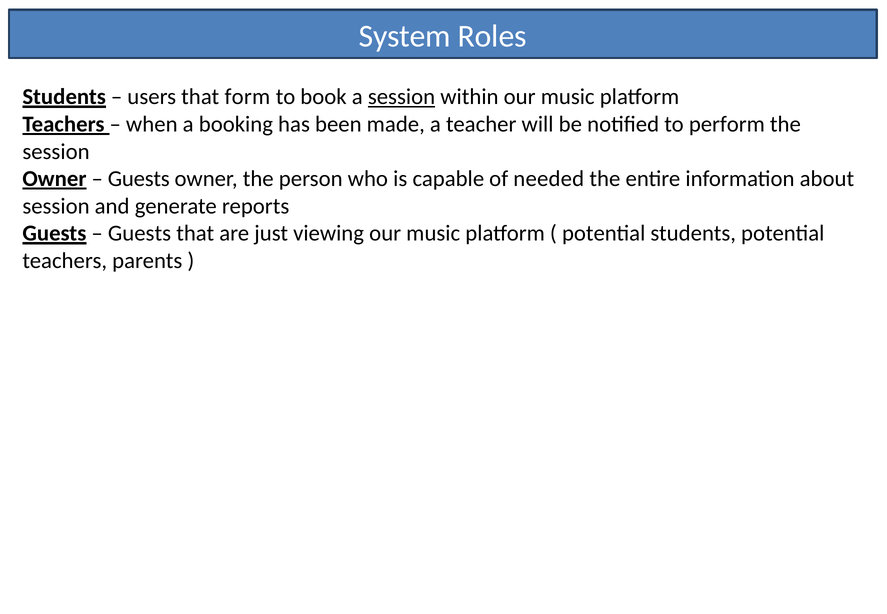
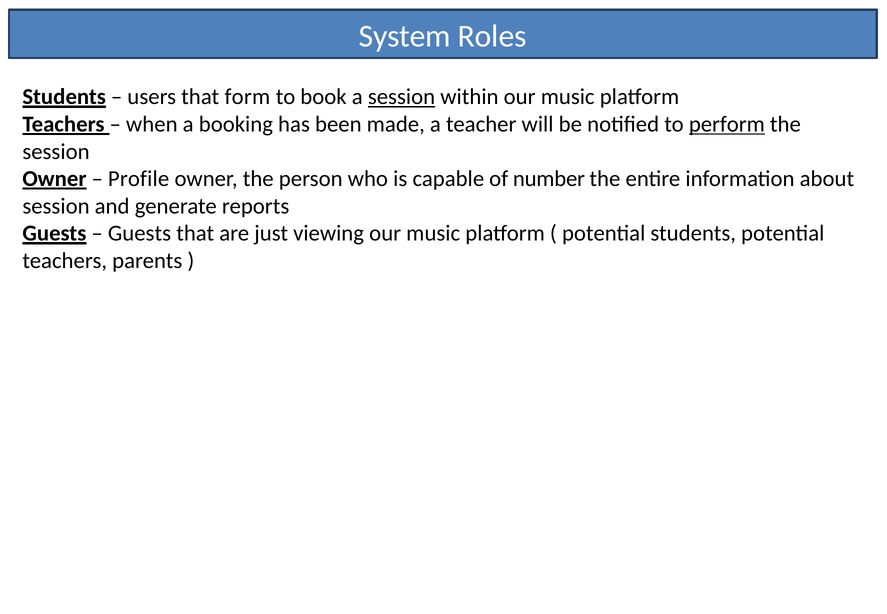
perform underline: none -> present
Guests at (139, 179): Guests -> Profile
needed: needed -> number
